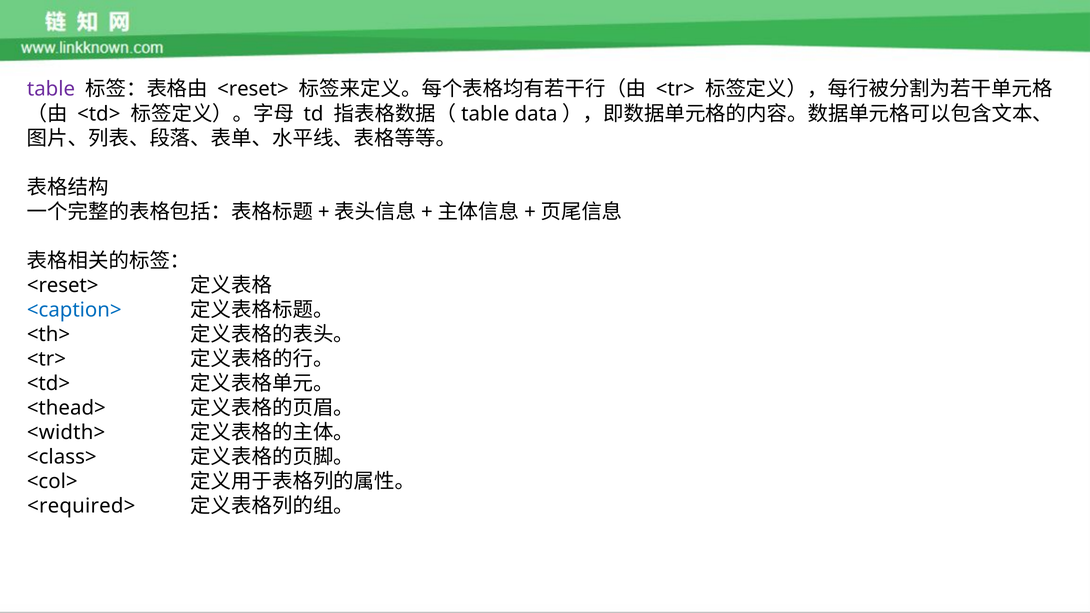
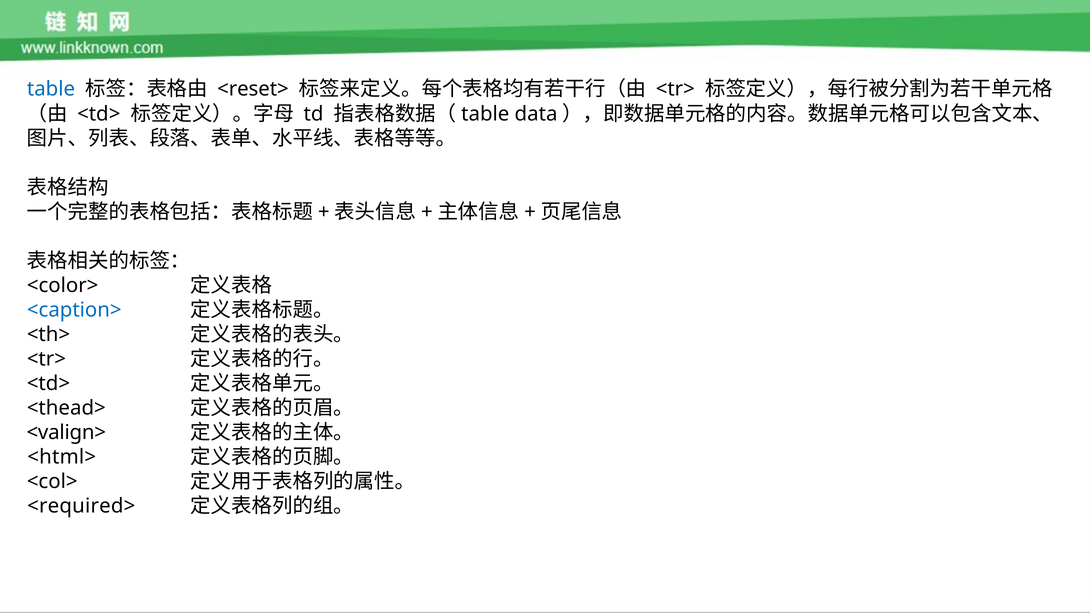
table colour: purple -> blue
<reset> at (63, 285): <reset> -> <color>
<width>: <width> -> <valign>
<class>: <class> -> <html>
